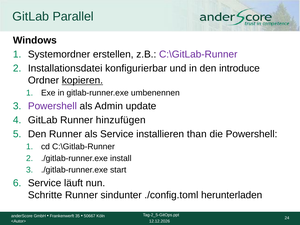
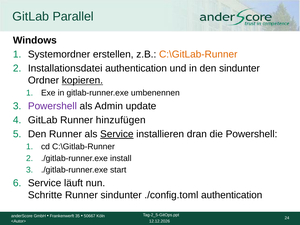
C:\GitLab-Runner at (198, 54) colour: purple -> orange
Installationsdatei konfigurierbar: konfigurierbar -> authentication
den introduce: introduce -> sindunter
Service at (117, 134) underline: none -> present
than: than -> dran
./config.toml herunterladen: herunterladen -> authentication
